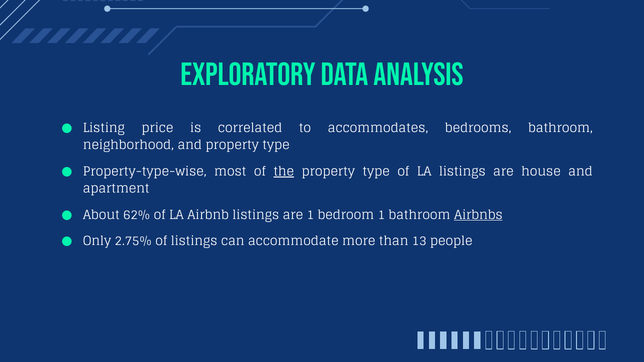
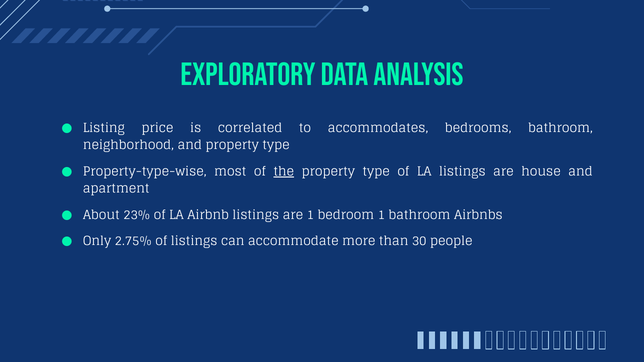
62%: 62% -> 23%
Airbnbs underline: present -> none
13: 13 -> 30
